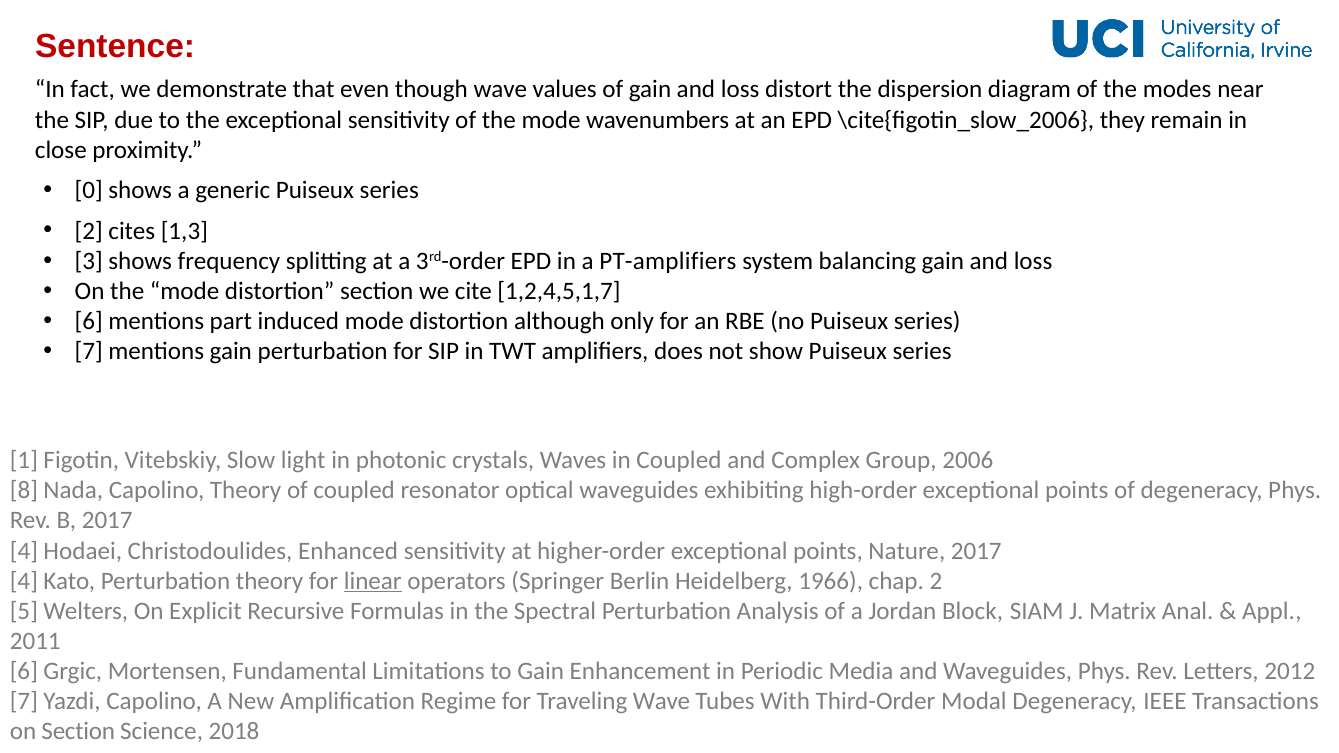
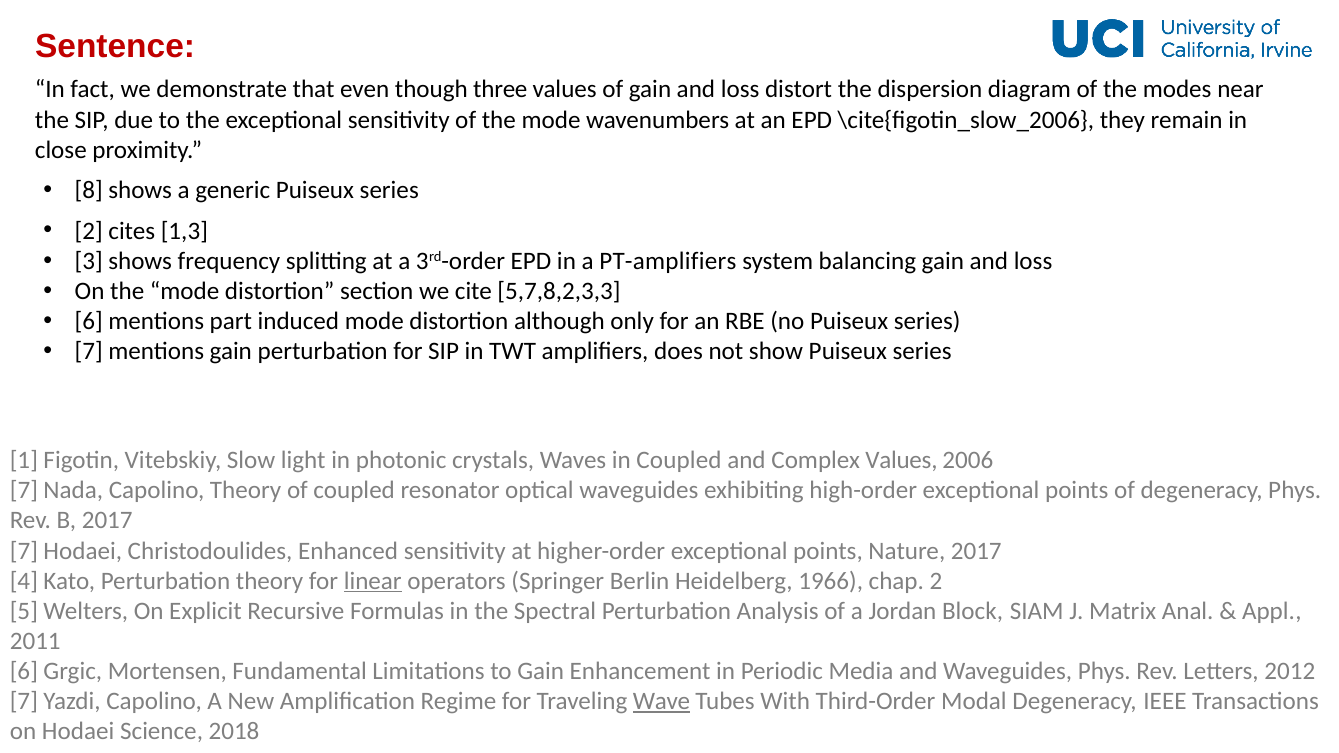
though wave: wave -> three
0: 0 -> 8
1,2,4,5,1,7: 1,2,4,5,1,7 -> 5,7,8,2,3,3
Complex Group: Group -> Values
8 at (24, 491): 8 -> 7
4 at (24, 551): 4 -> 7
Wave at (662, 702) underline: none -> present
on Section: Section -> Hodaei
